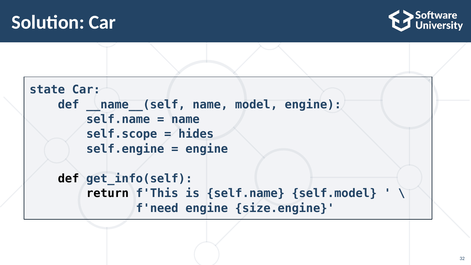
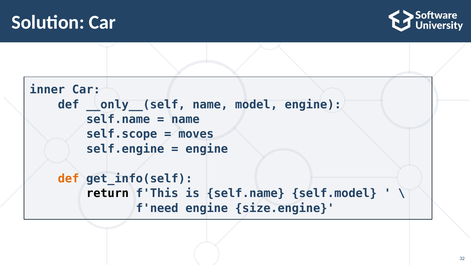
state: state -> inner
__name__(self: __name__(self -> __only__(self
hides: hides -> moves
def at (69, 179) colour: black -> orange
